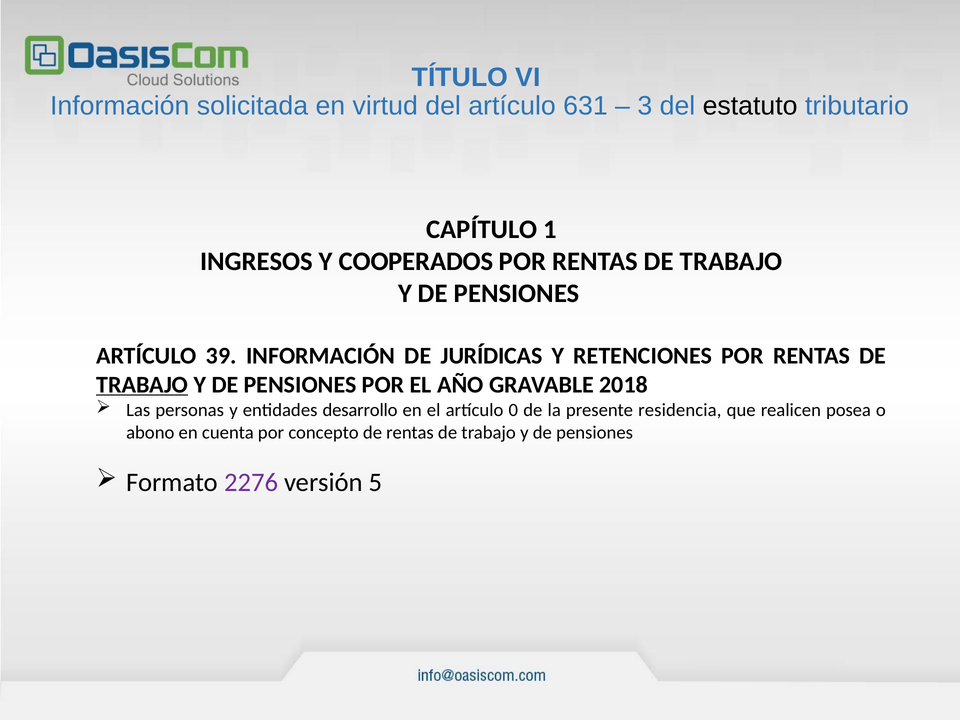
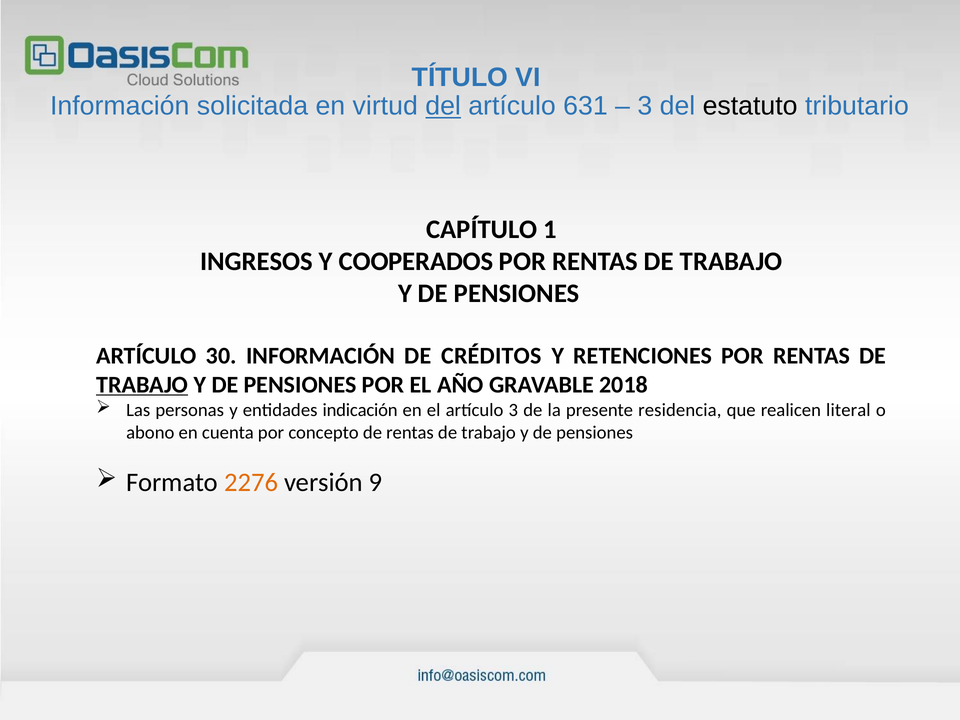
del at (443, 106) underline: none -> present
39: 39 -> 30
JURÍDICAS: JURÍDICAS -> CRÉDITOS
desarrollo: desarrollo -> indicación
artículo 0: 0 -> 3
posea: posea -> literal
2276 colour: purple -> orange
5: 5 -> 9
